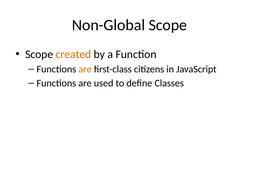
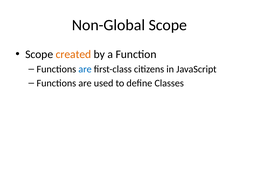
are at (85, 69) colour: orange -> blue
